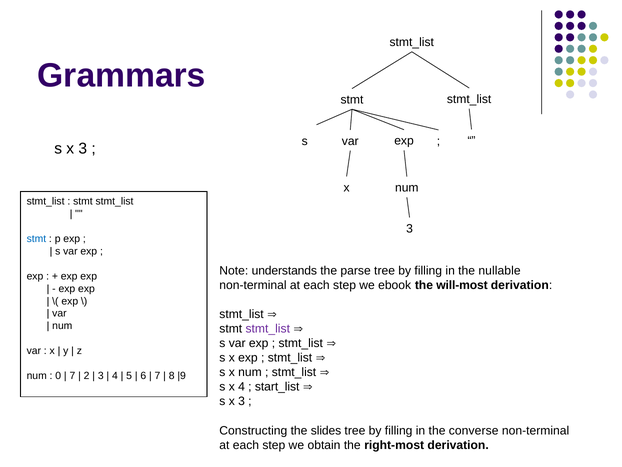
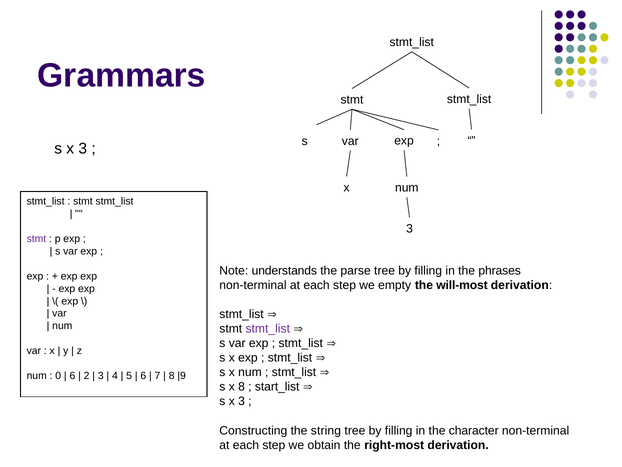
stmt at (36, 239) colour: blue -> purple
nullable: nullable -> phrases
ebook: ebook -> empty
7 at (72, 375): 7 -> 6
x 4: 4 -> 8
slides: slides -> string
converse: converse -> character
